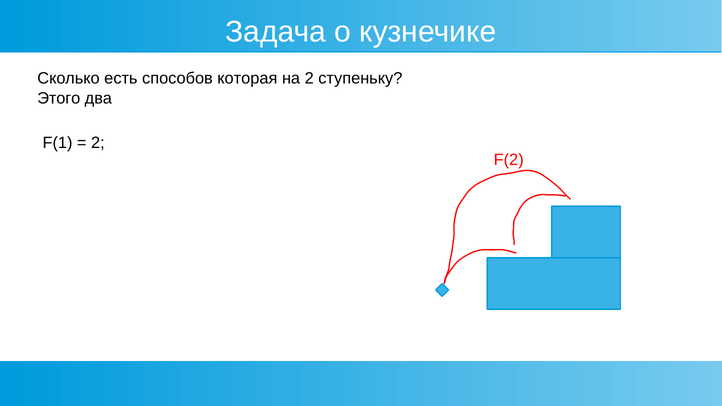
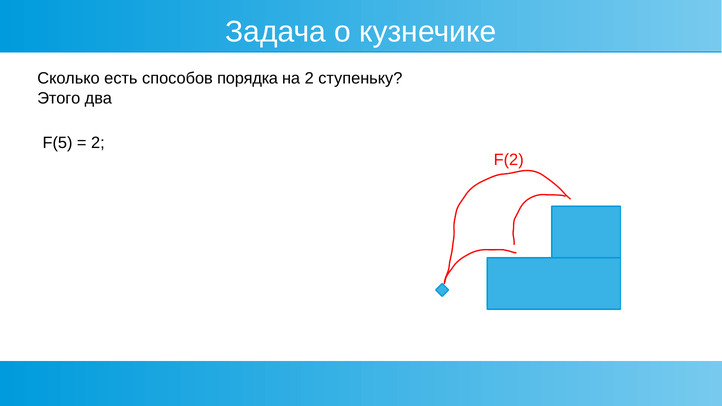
которая: которая -> порядка
F(1: F(1 -> F(5
